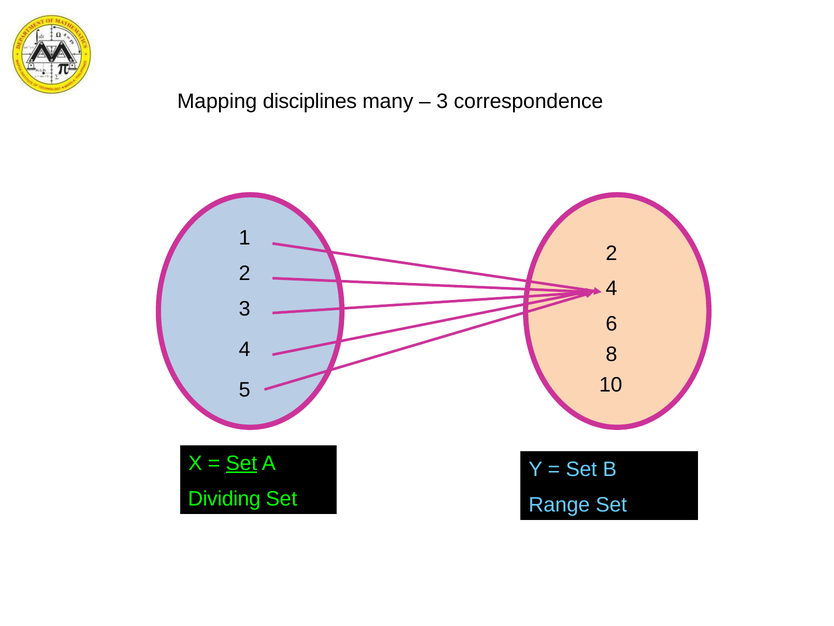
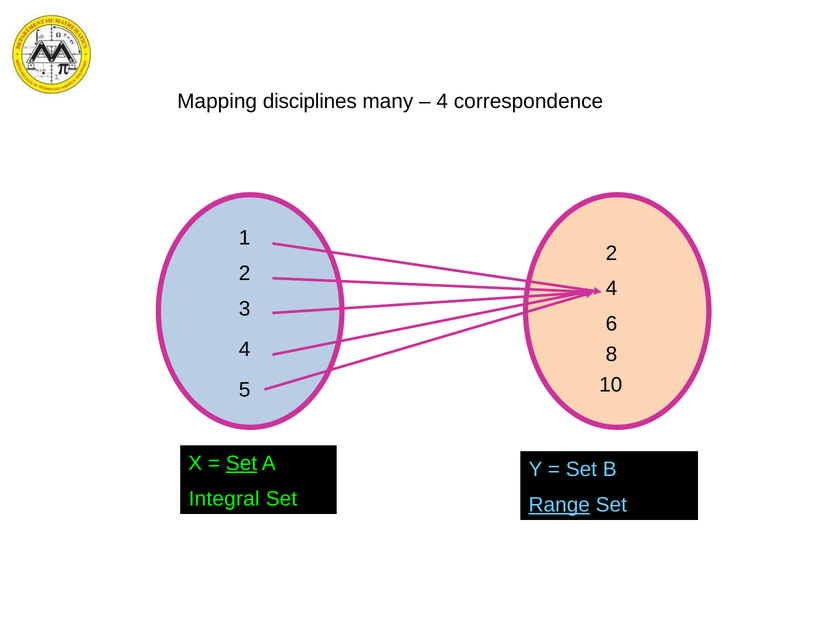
3 at (442, 101): 3 -> 4
Dividing: Dividing -> Integral
Range underline: none -> present
